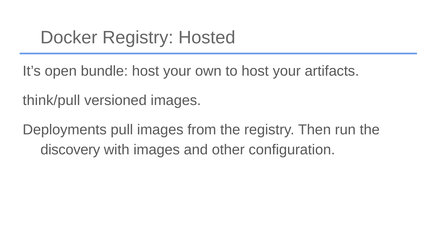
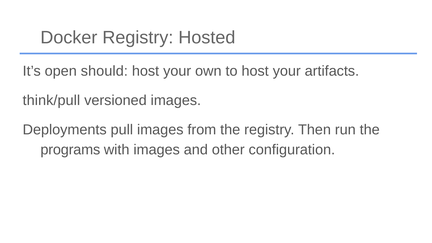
bundle: bundle -> should
discovery: discovery -> programs
